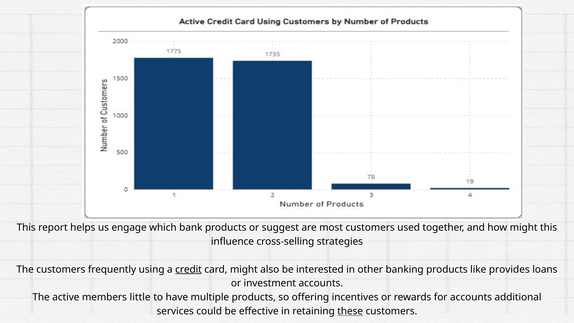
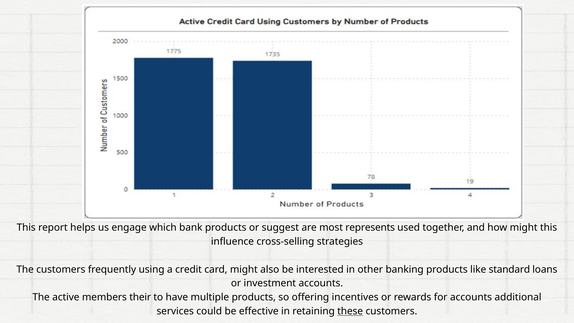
most customers: customers -> represents
credit underline: present -> none
provides: provides -> standard
little: little -> their
